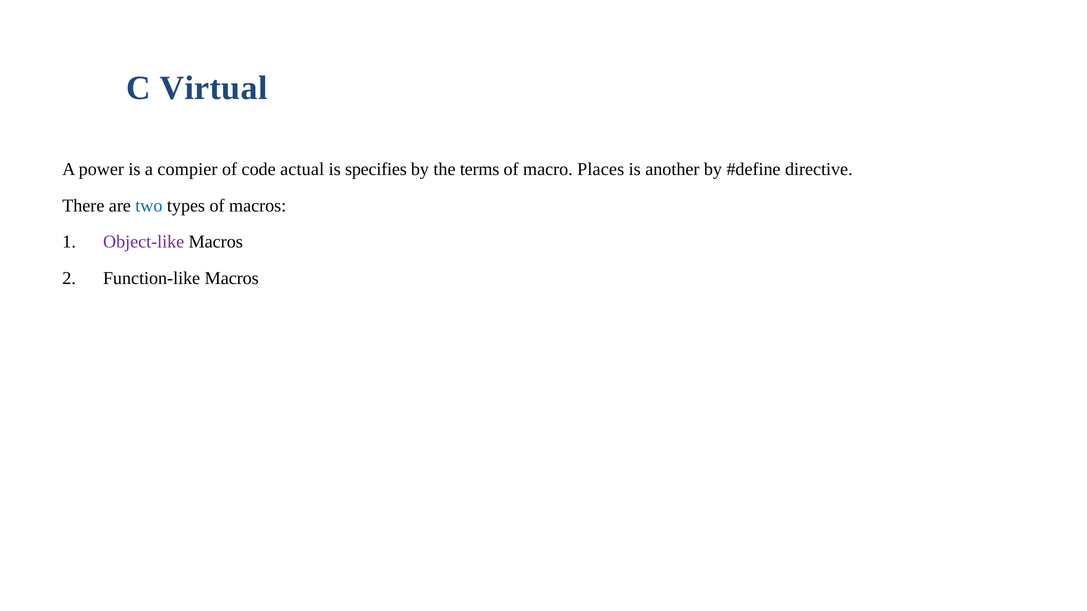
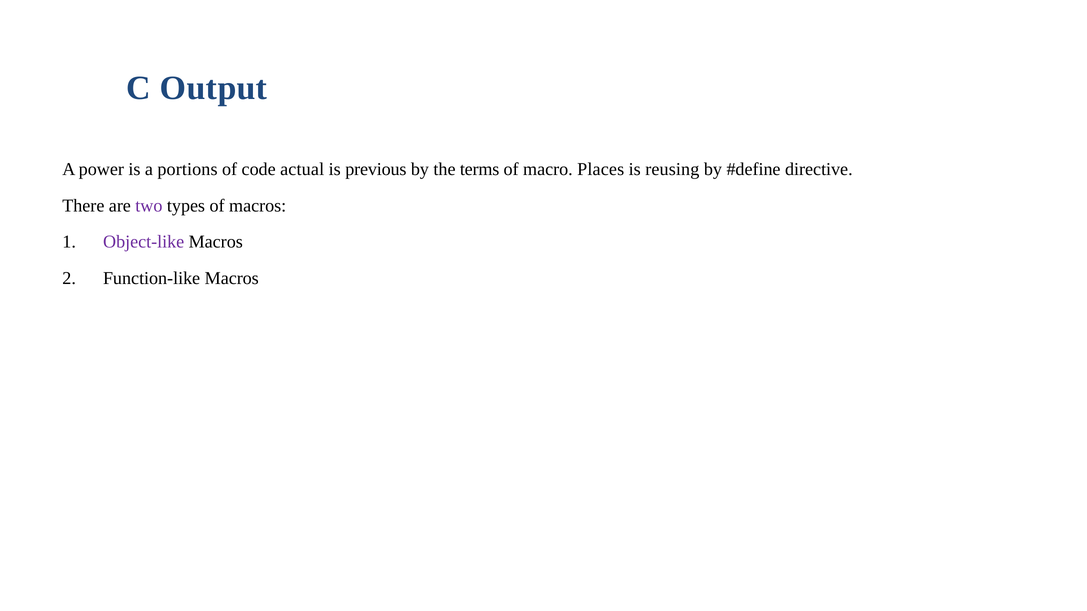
Virtual: Virtual -> Output
compier: compier -> portions
specifies: specifies -> previous
another: another -> reusing
two colour: blue -> purple
